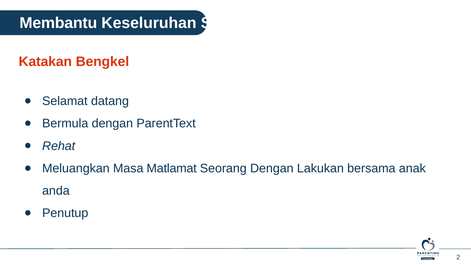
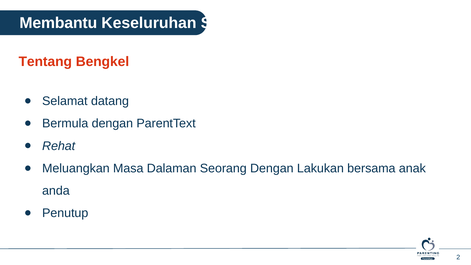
Katakan: Katakan -> Tentang
Matlamat: Matlamat -> Dalaman
